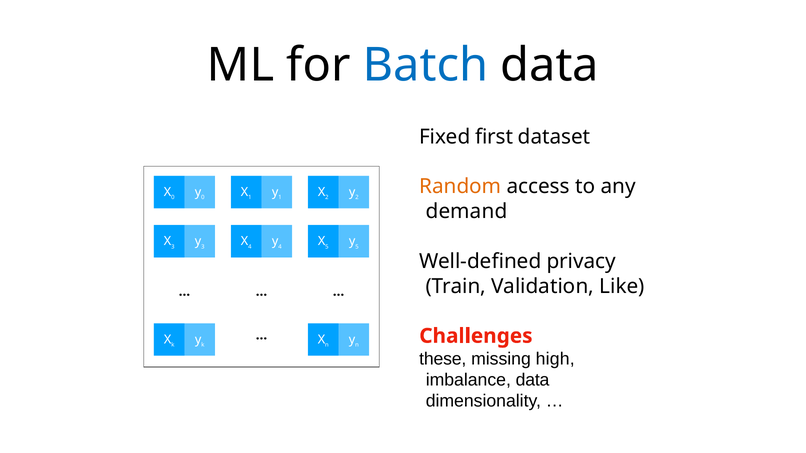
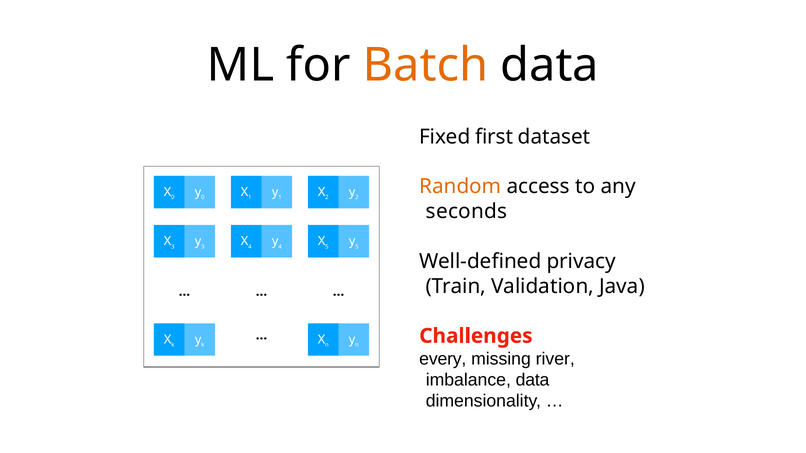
Batch colour: blue -> orange
demand: demand -> seconds
Like: Like -> Java
these: these -> every
high: high -> river
